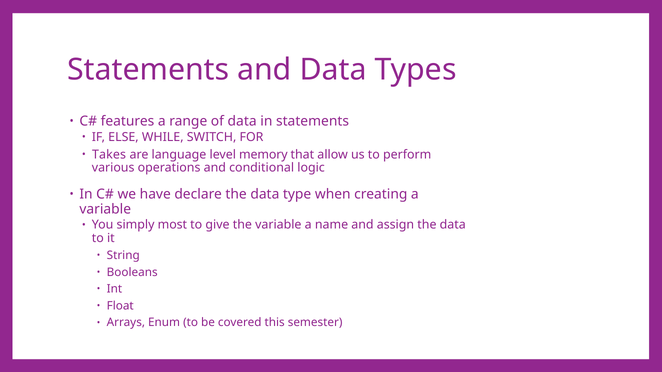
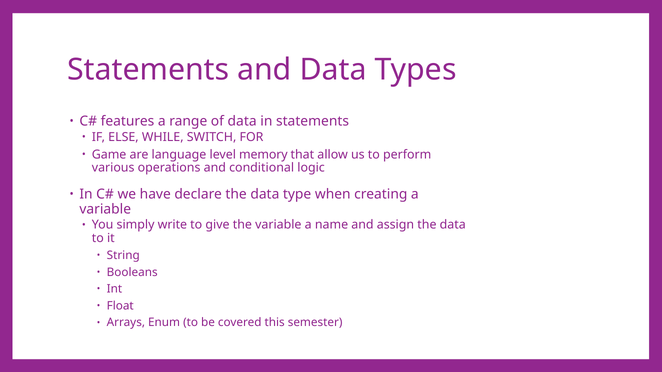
Takes: Takes -> Game
most: most -> write
